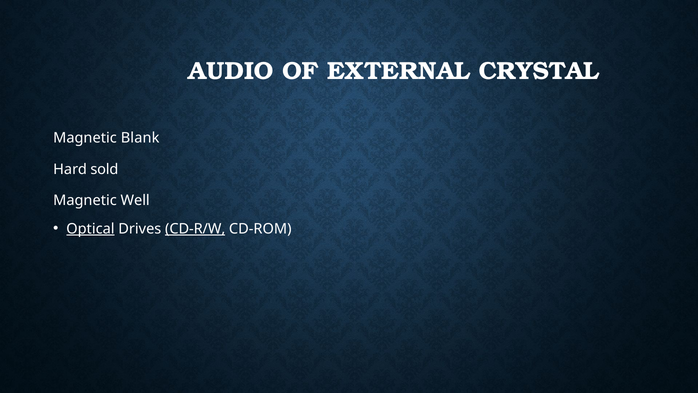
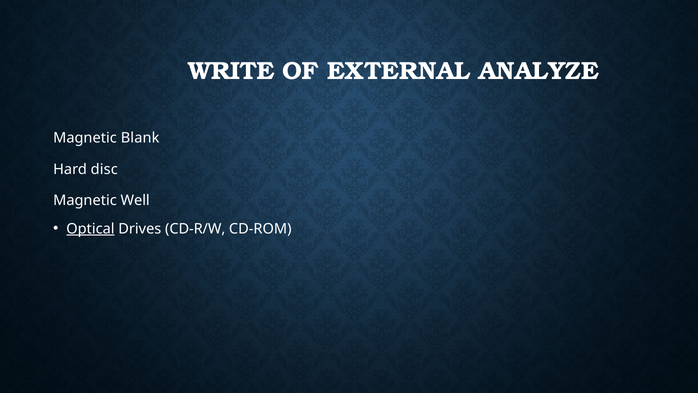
AUDIO: AUDIO -> WRITE
CRYSTAL: CRYSTAL -> ANALYZE
sold: sold -> disc
CD-R/W underline: present -> none
